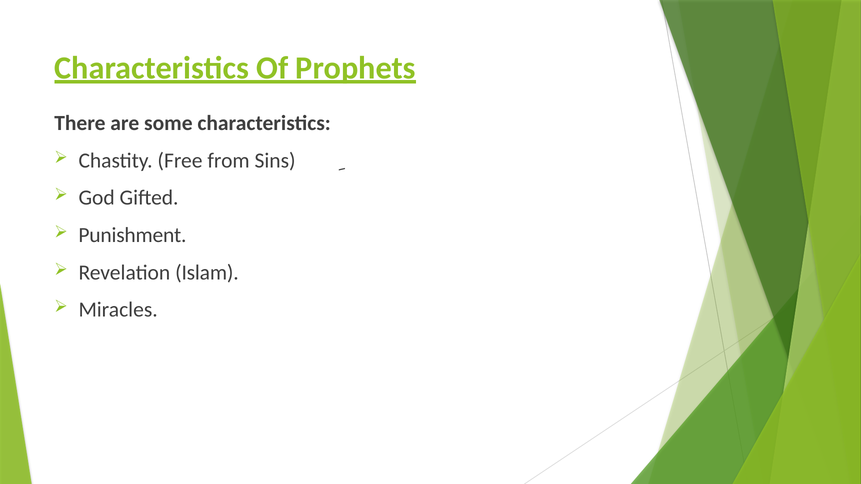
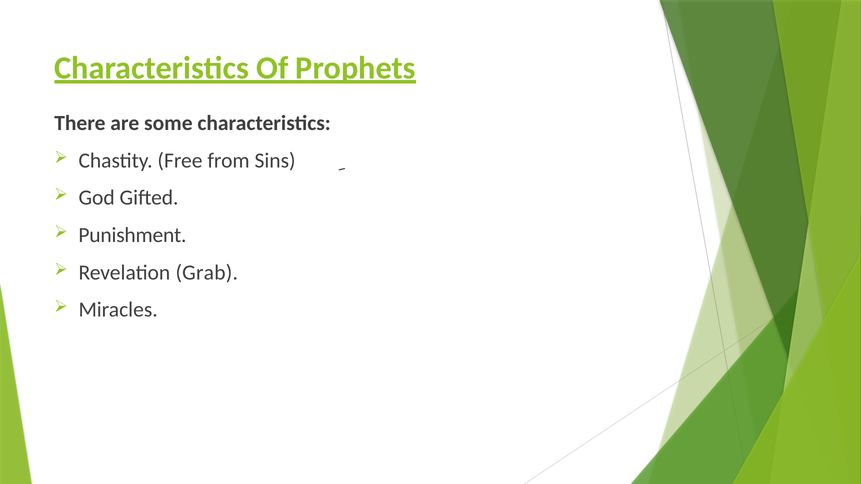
Islam: Islam -> Grab
